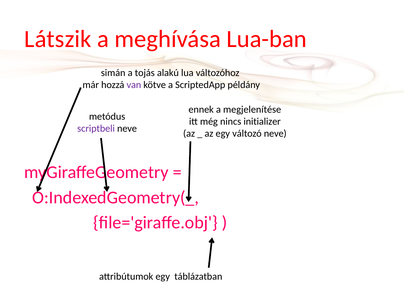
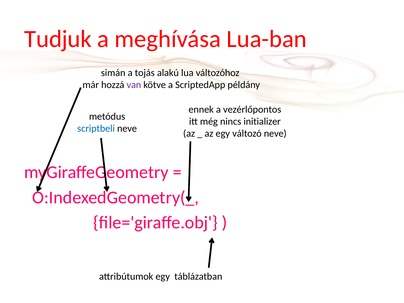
Látszik: Látszik -> Tudjuk
megjelenítése: megjelenítése -> vezérlőpontos
scriptbeli colour: purple -> blue
